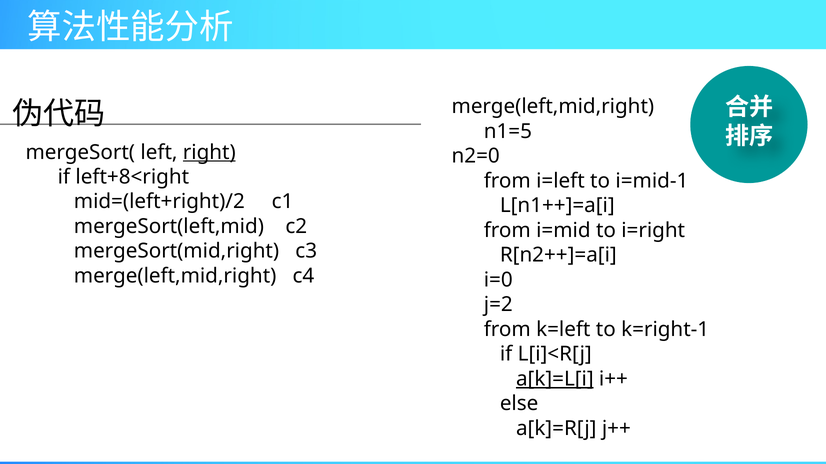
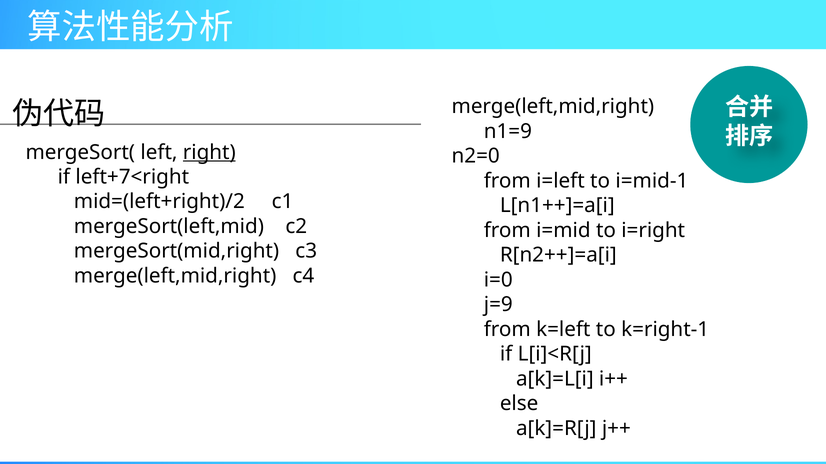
n1=5: n1=5 -> n1=9
left+8<right: left+8<right -> left+7<right
j=2: j=2 -> j=9
a[k]=L[i underline: present -> none
